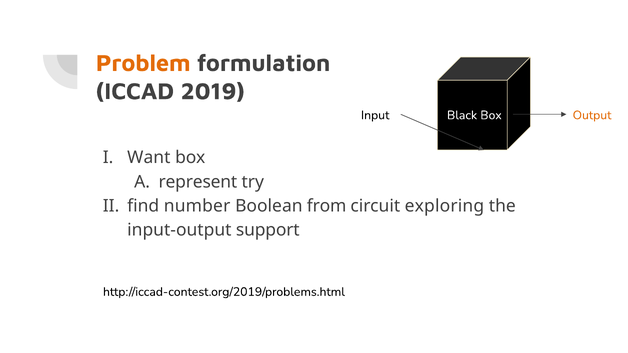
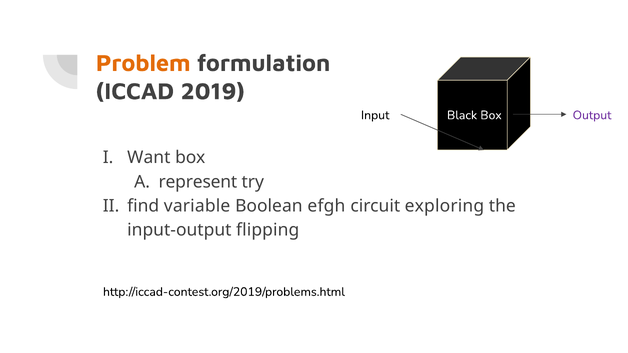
Output colour: orange -> purple
number: number -> variable
from: from -> efgh
support: support -> flipping
